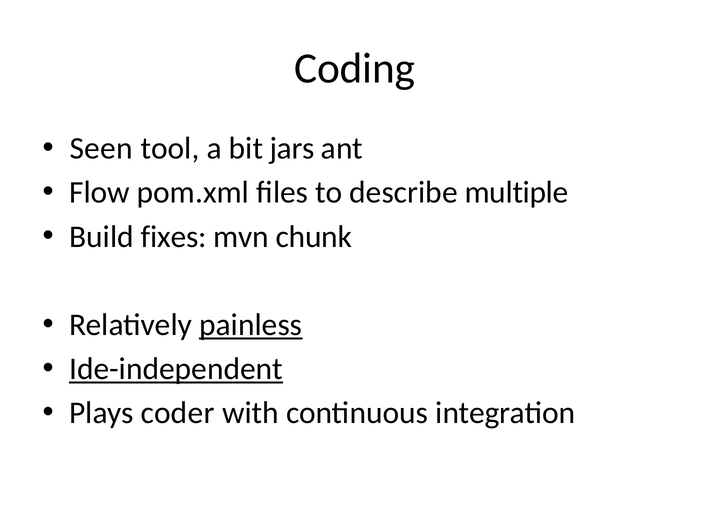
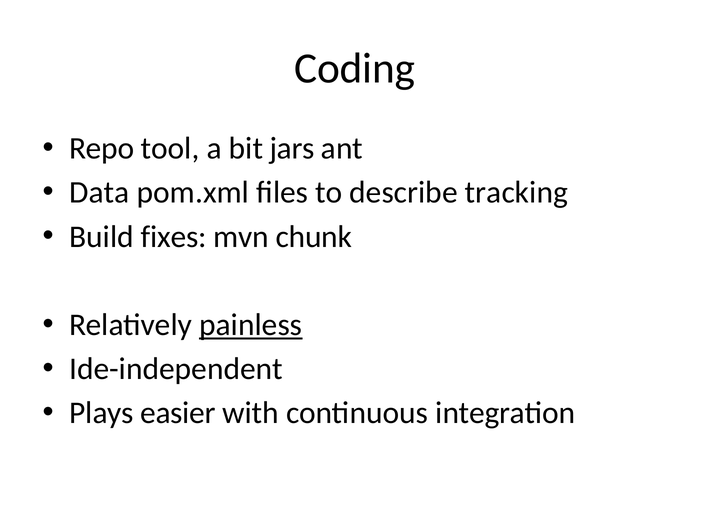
Seen: Seen -> Repo
Flow: Flow -> Data
multiple: multiple -> tracking
Ide-independent underline: present -> none
coder: coder -> easier
